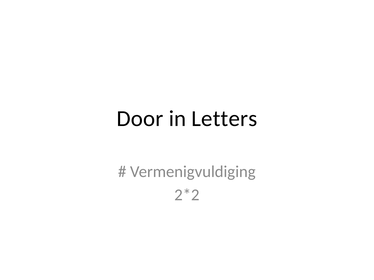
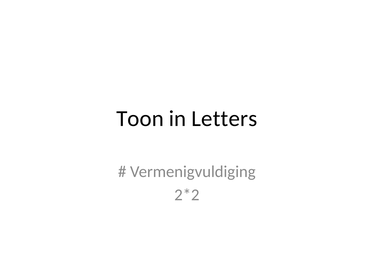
Door: Door -> Toon
